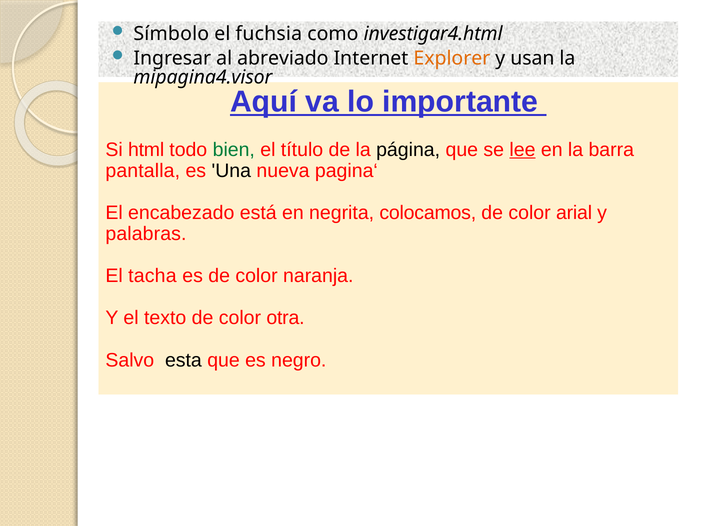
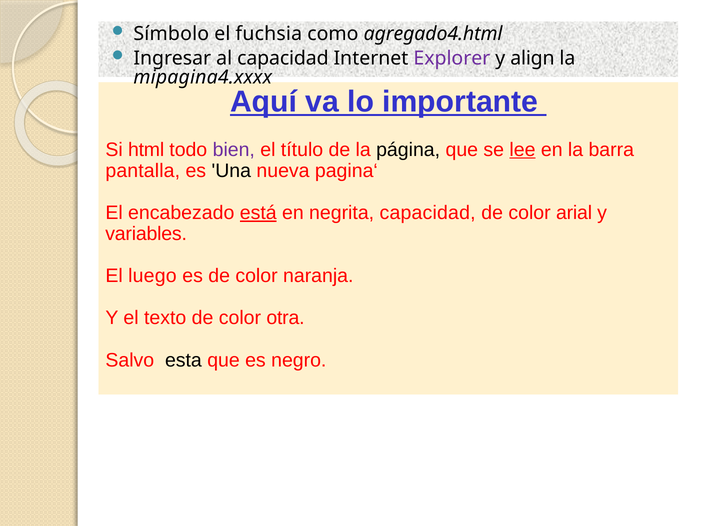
investigar4.html: investigar4.html -> agregado4.html
al abreviado: abreviado -> capacidad
Explorer colour: orange -> purple
usan: usan -> align
mipagina4.visor: mipagina4.visor -> mipagina4.xxxx
bien colour: green -> purple
está underline: none -> present
negrita colocamos: colocamos -> capacidad
palabras: palabras -> variables
tacha: tacha -> luego
